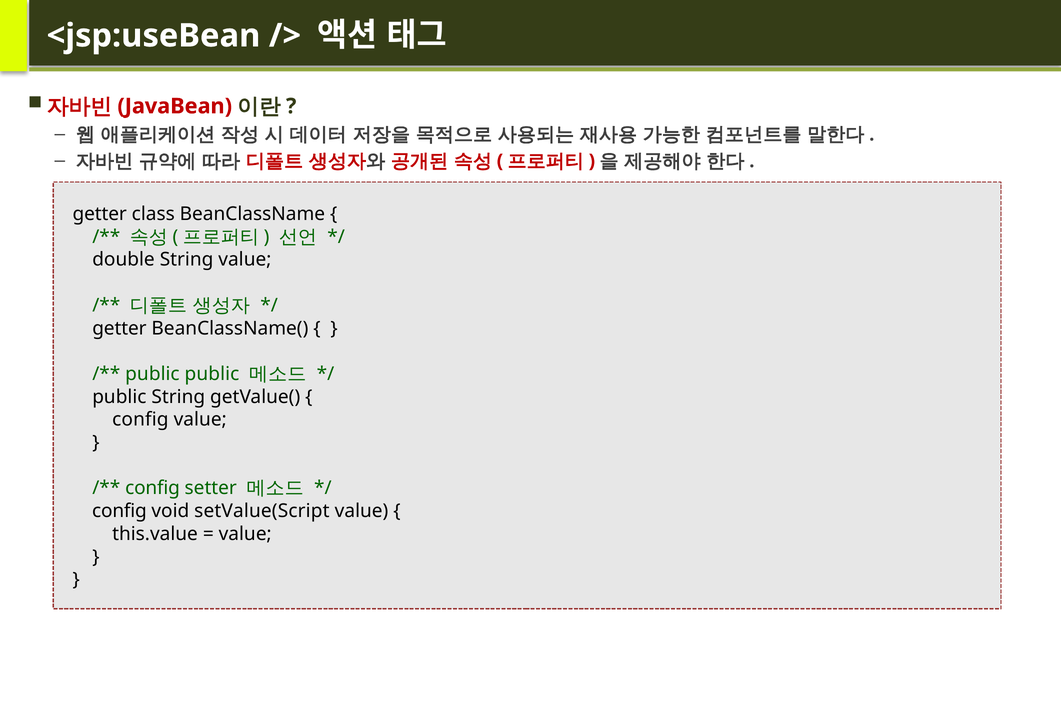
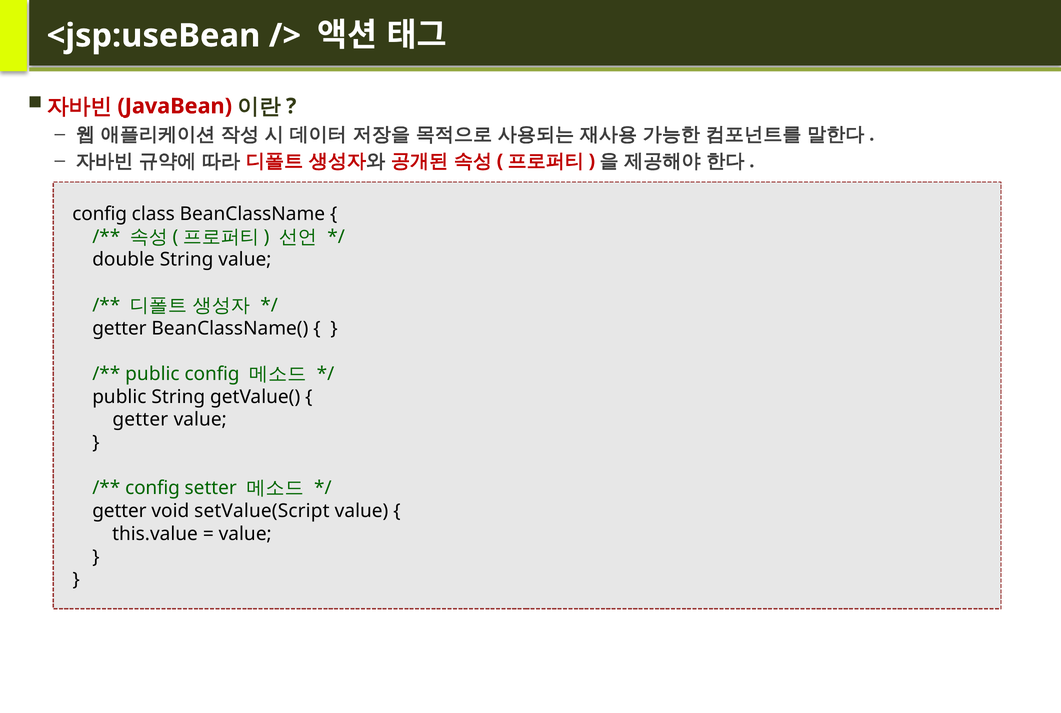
getter at (100, 214): getter -> config
public public: public -> config
config at (140, 420): config -> getter
config at (119, 511): config -> getter
